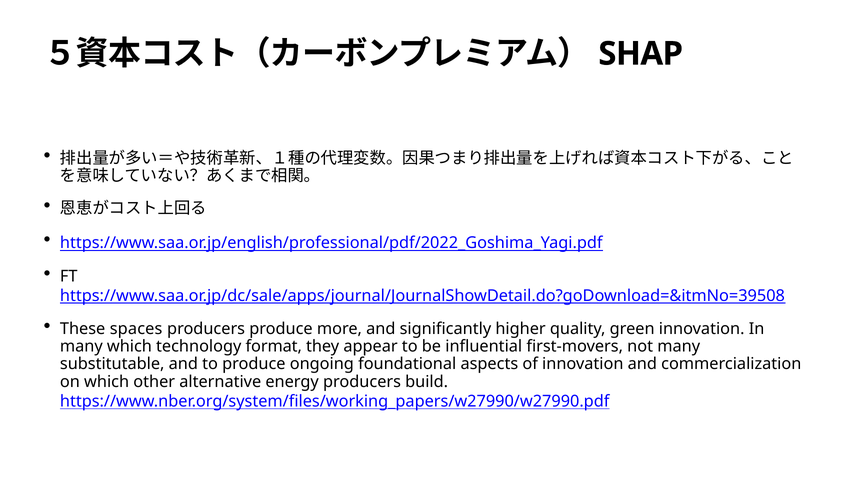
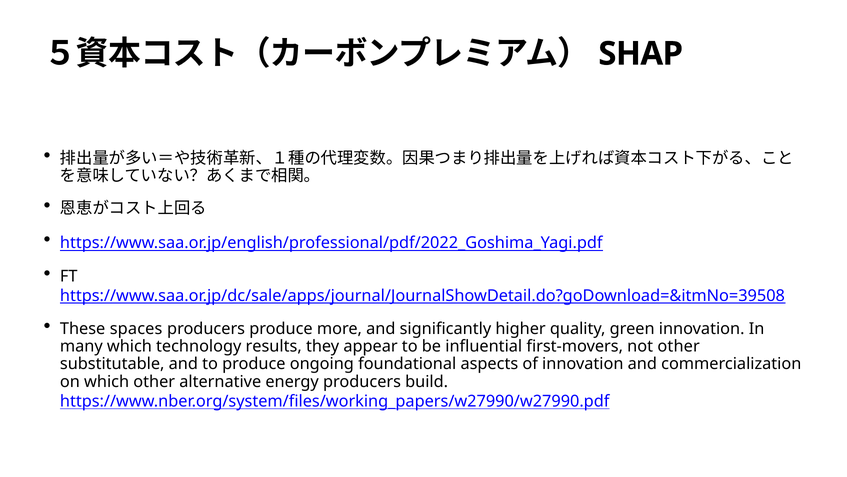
format: format -> results
not many: many -> other
